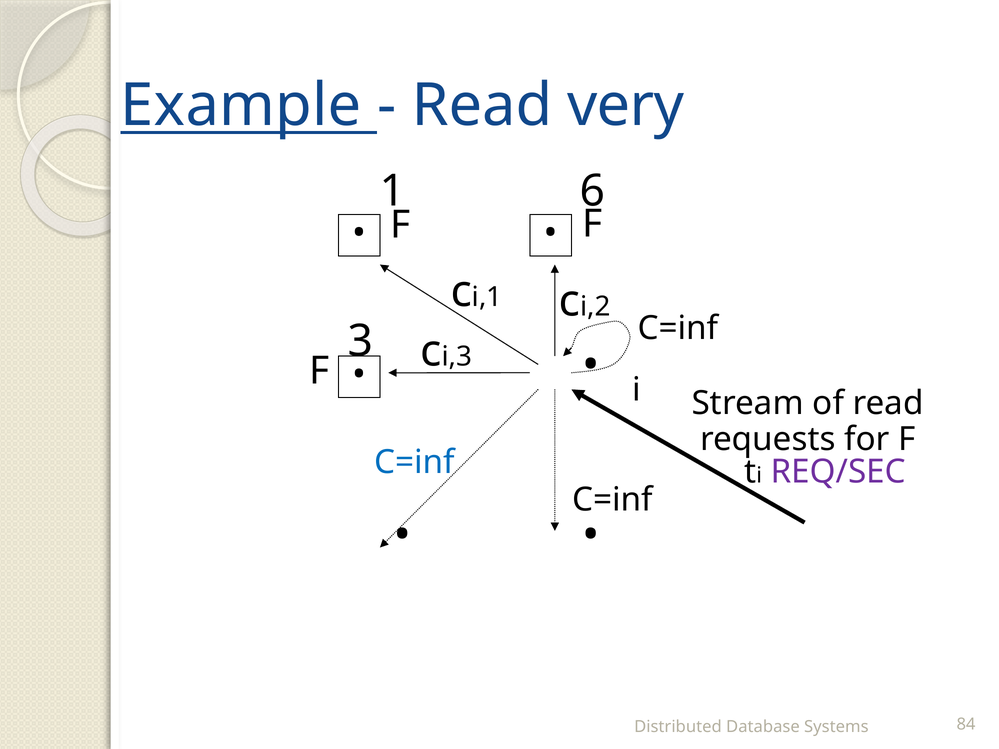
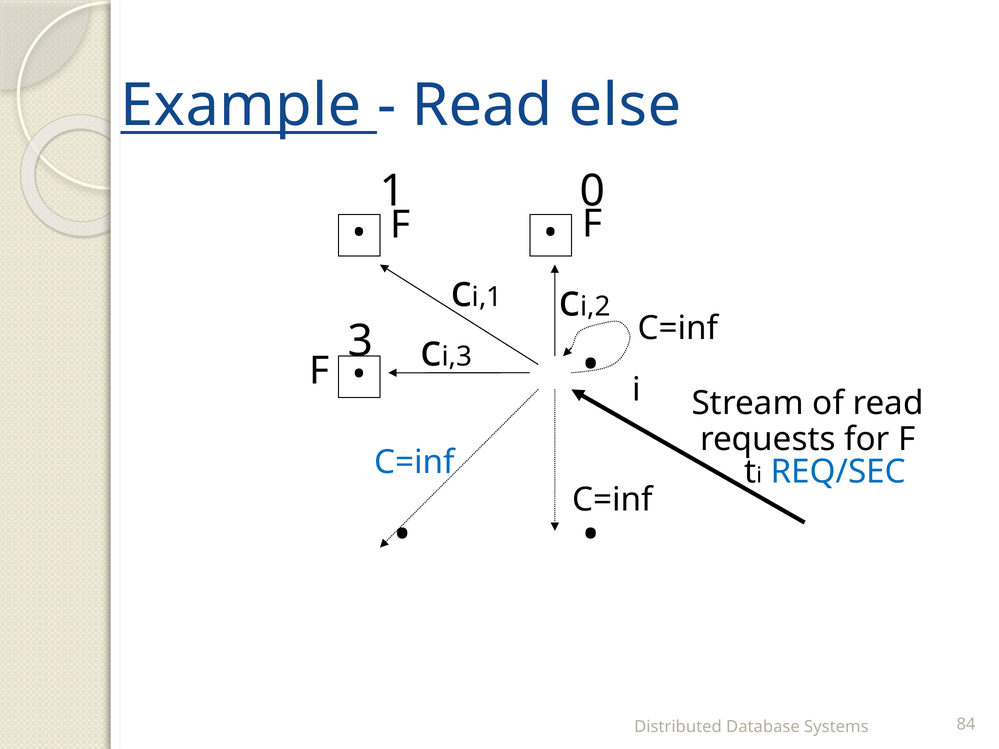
very: very -> else
6: 6 -> 0
REQ/SEC colour: purple -> blue
